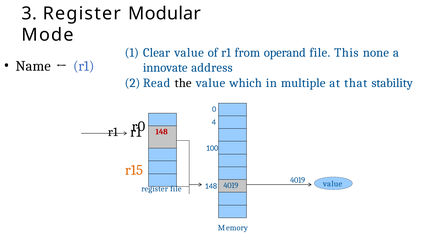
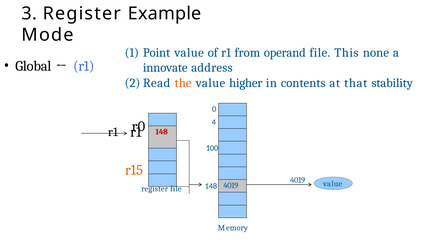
Modular: Modular -> Example
Clear: Clear -> Point
Name: Name -> Global
the colour: black -> orange
which: which -> higher
multiple: multiple -> contents
